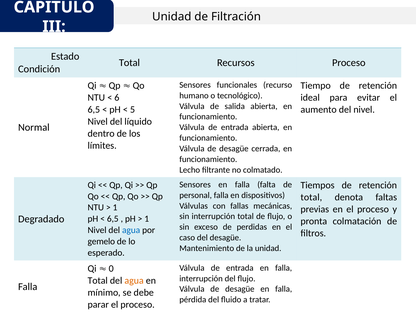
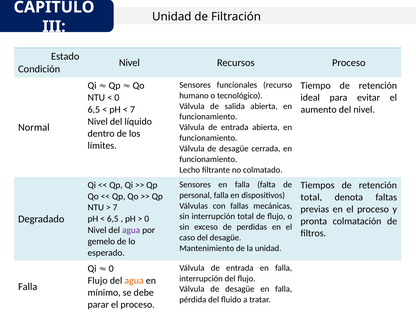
Total at (129, 63): Total -> Nivel
6 at (117, 98): 6 -> 0
5 at (133, 110): 5 -> 7
1 at (115, 208): 1 -> 7
1 at (147, 219): 1 -> 0
agua at (131, 230) colour: blue -> purple
Total at (98, 281): Total -> Flujo
